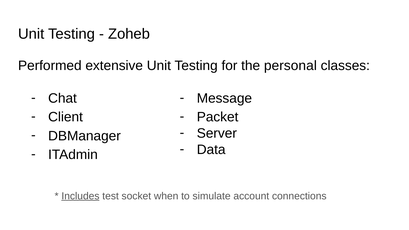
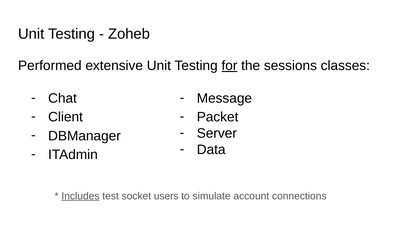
for underline: none -> present
personal: personal -> sessions
when: when -> users
